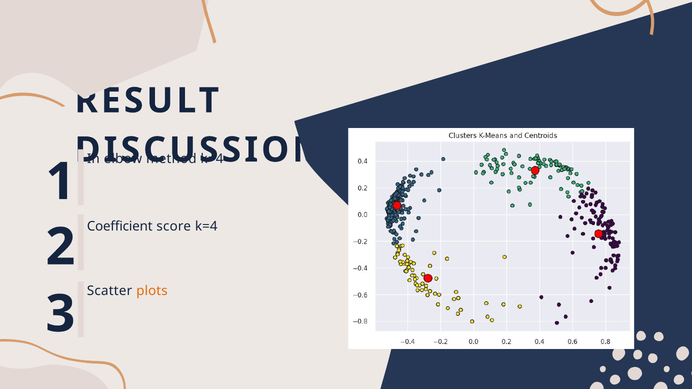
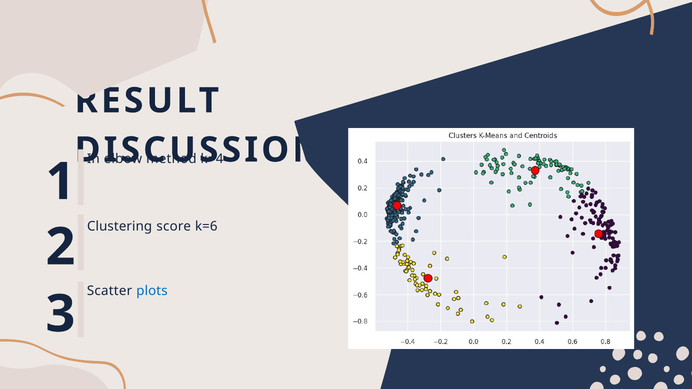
Coefficient: Coefficient -> Clustering
score k=4: k=4 -> k=6
plots colour: orange -> blue
